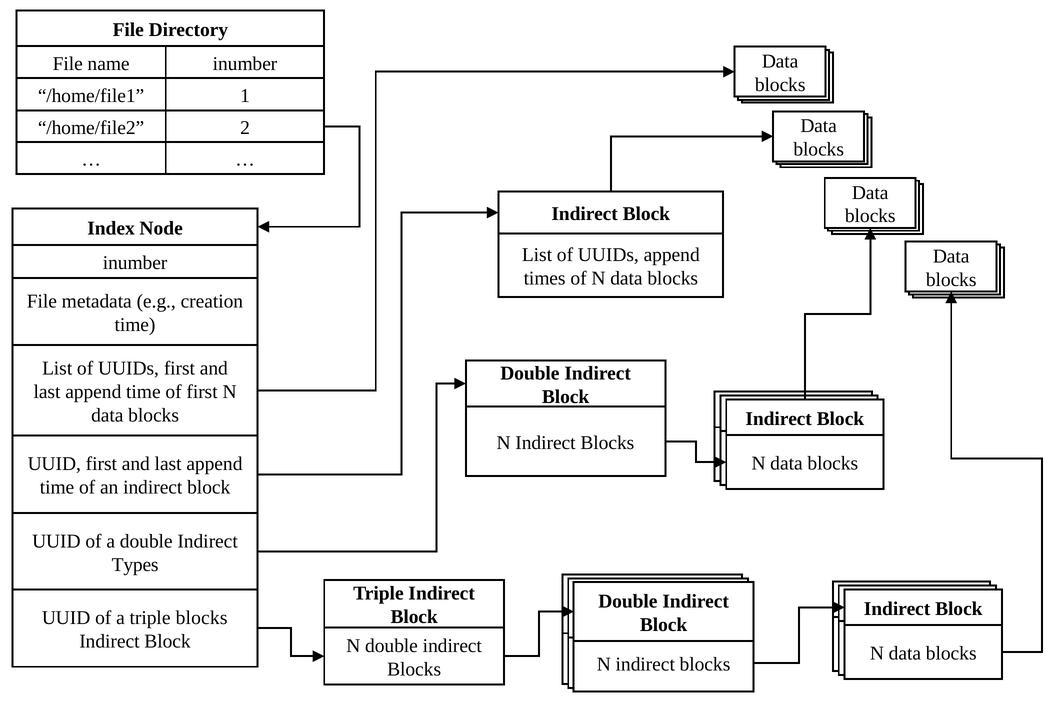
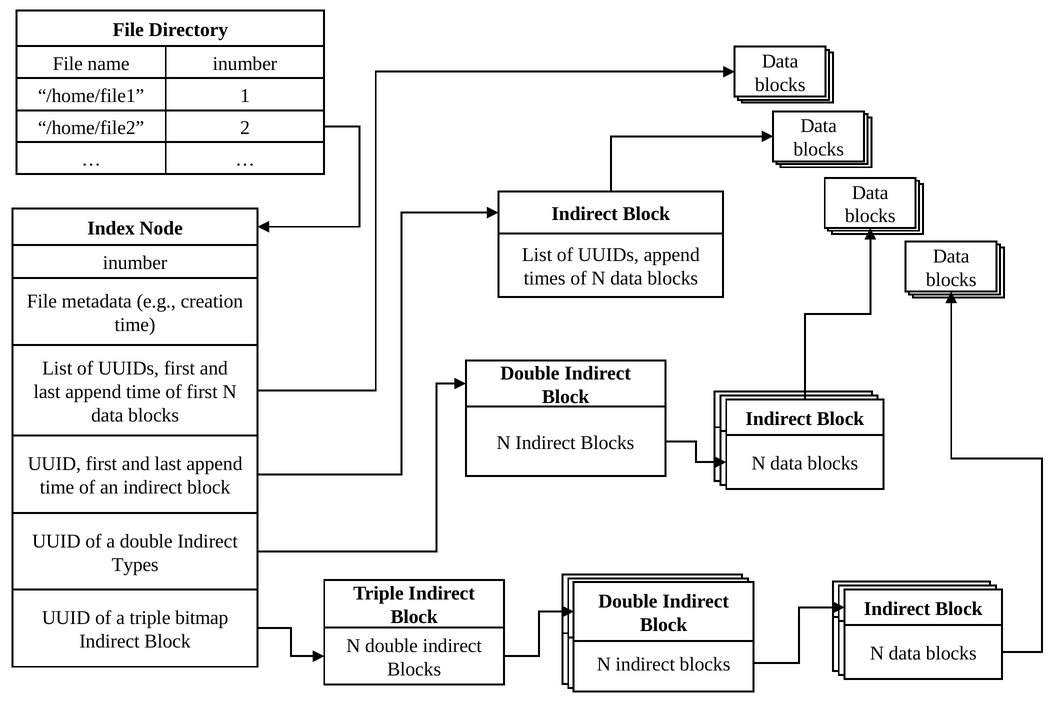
triple blocks: blocks -> bitmap
